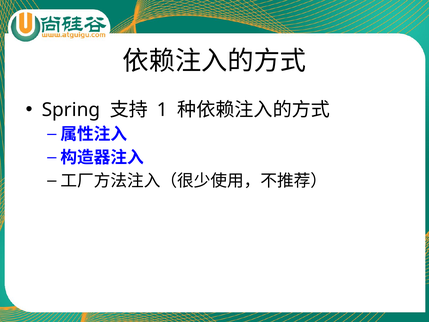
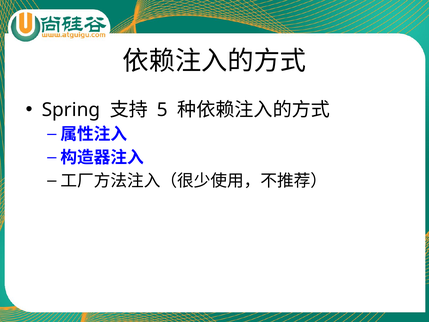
1: 1 -> 5
